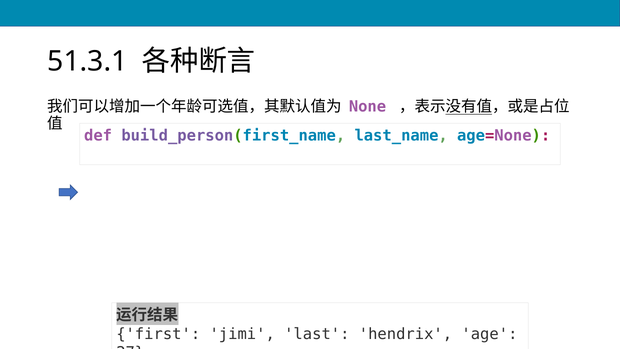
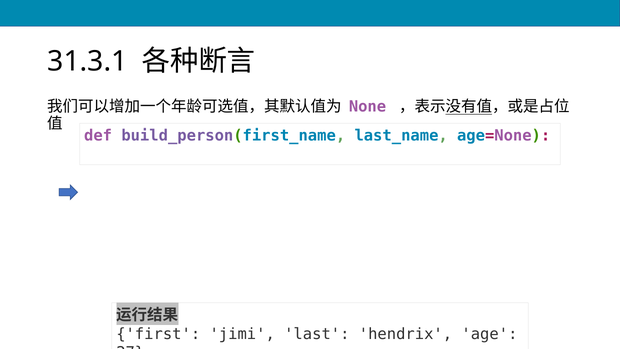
51.3.1: 51.3.1 -> 31.3.1
